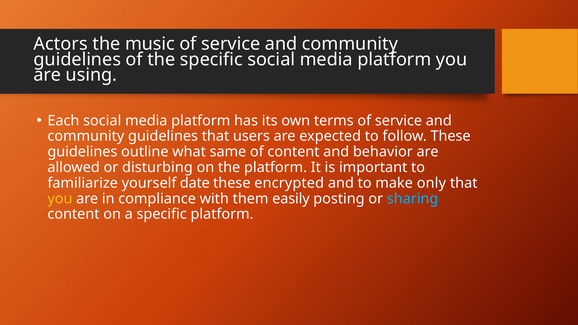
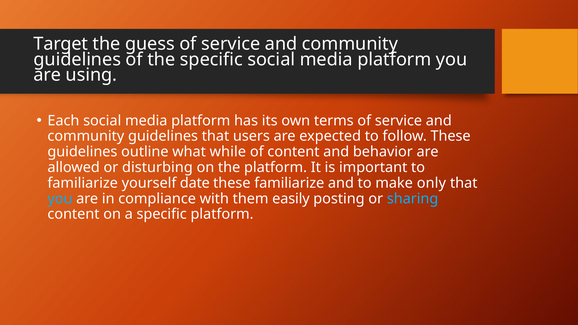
Actors: Actors -> Target
music: music -> guess
same: same -> while
these encrypted: encrypted -> familiarize
you at (60, 199) colour: yellow -> light blue
